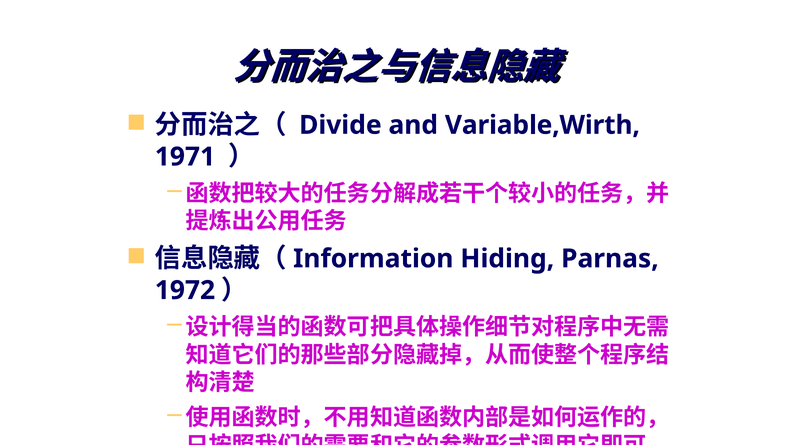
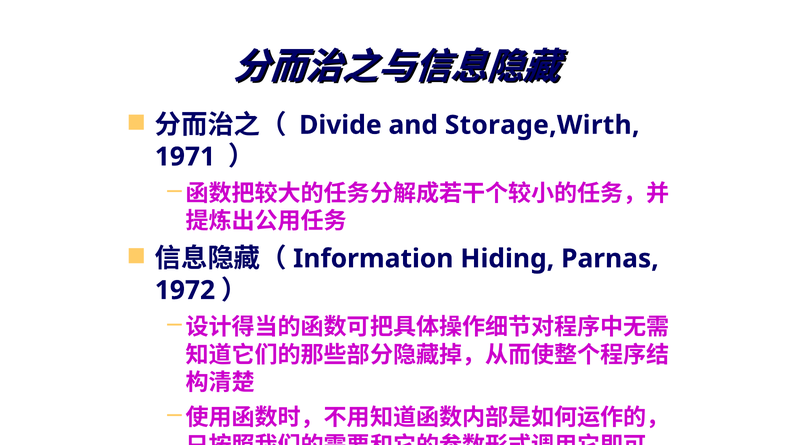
Variable,Wirth: Variable,Wirth -> Storage,Wirth
